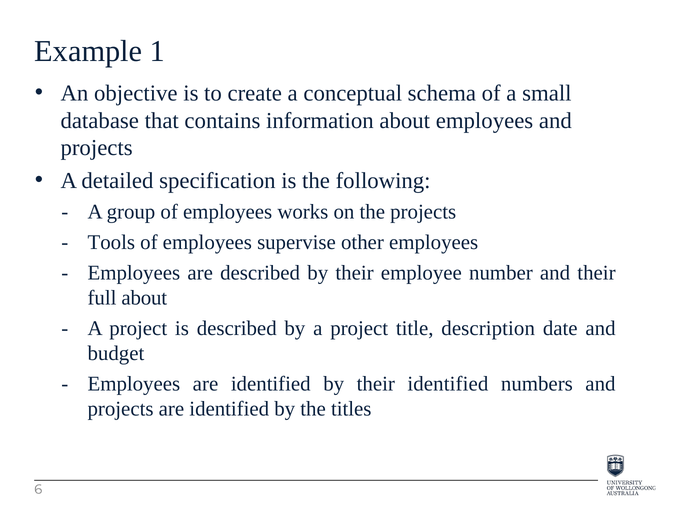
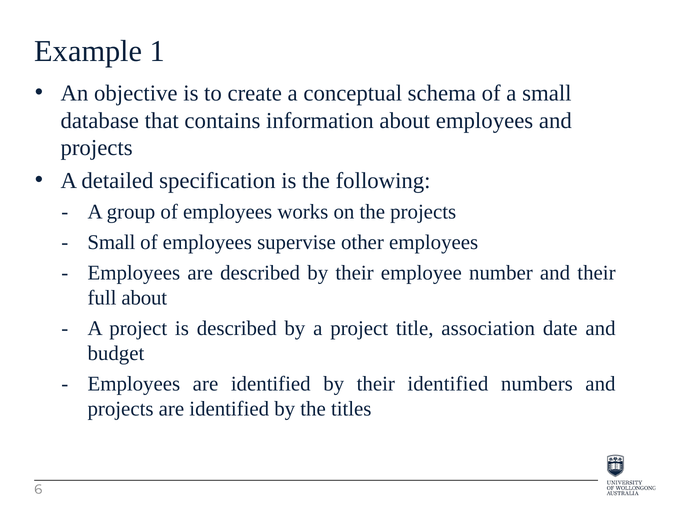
Tools at (111, 242): Tools -> Small
description: description -> association
